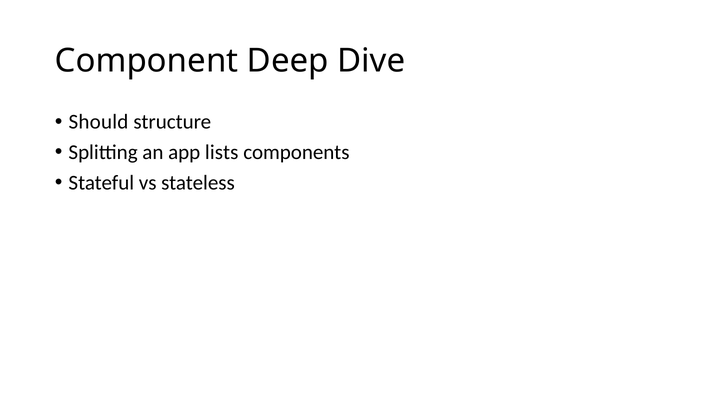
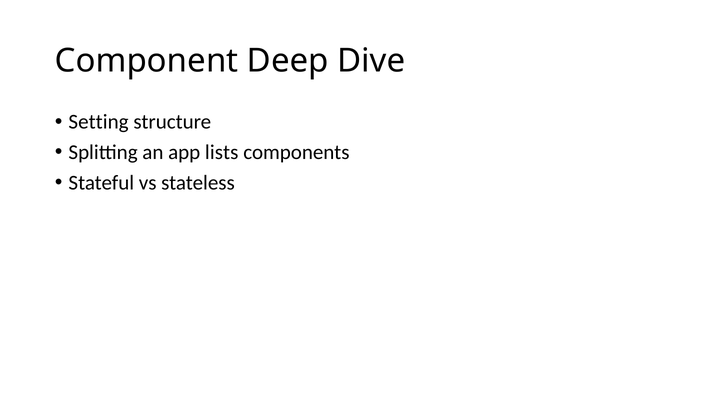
Should: Should -> Setting
